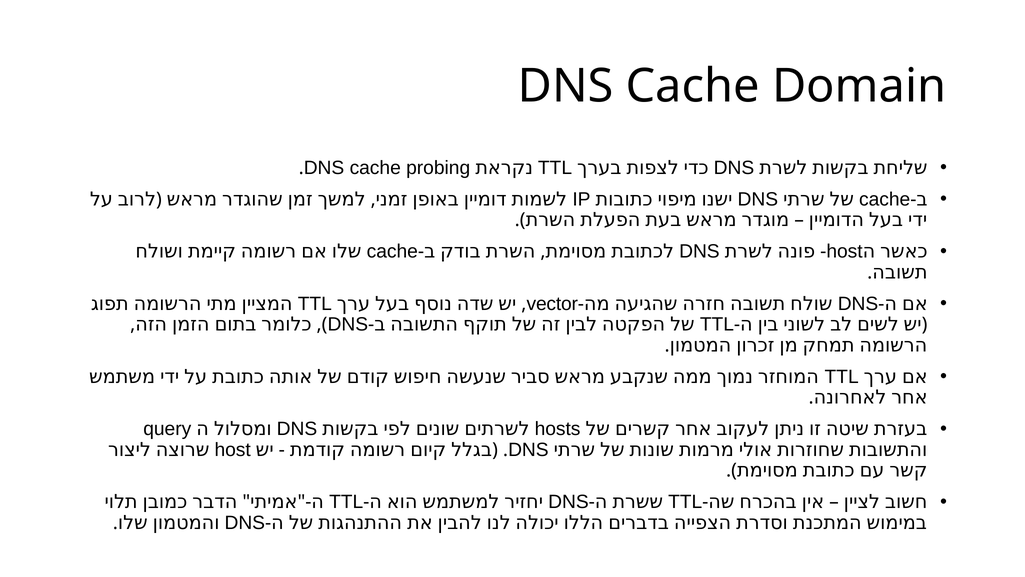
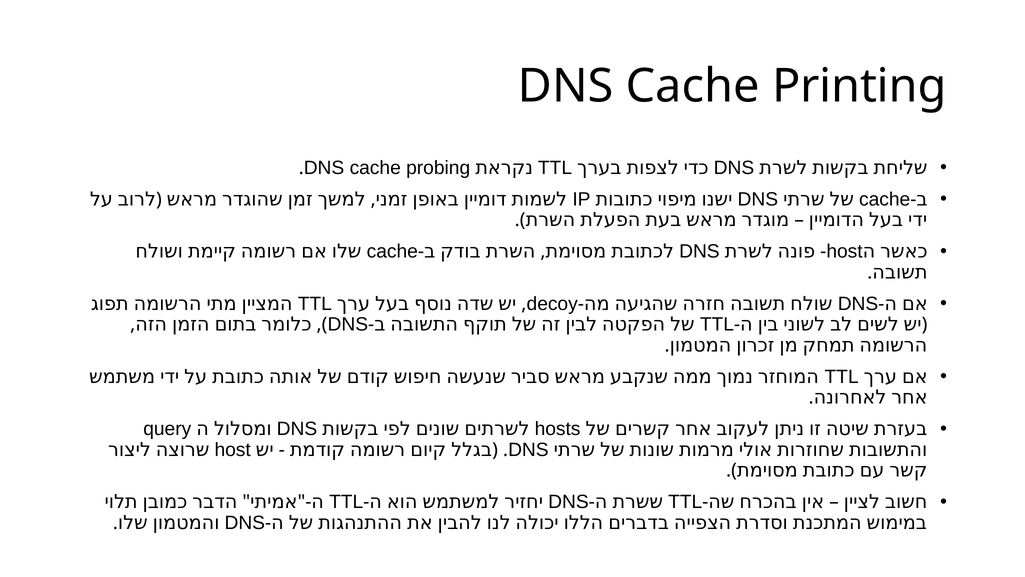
Domain: Domain -> Printing
vector: vector -> decoy
